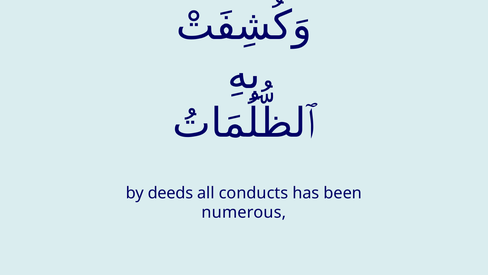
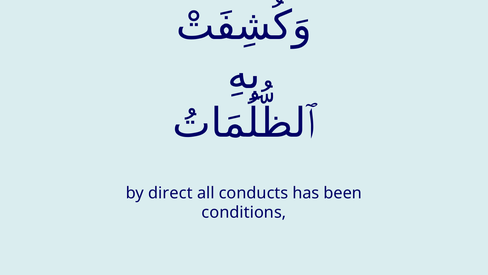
deeds: deeds -> direct
numerous: numerous -> conditions
